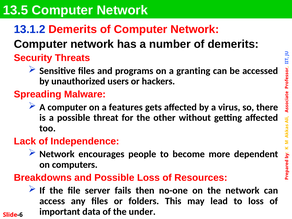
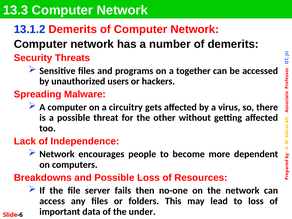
13.5: 13.5 -> 13.3
granting: granting -> together
features: features -> circuitry
